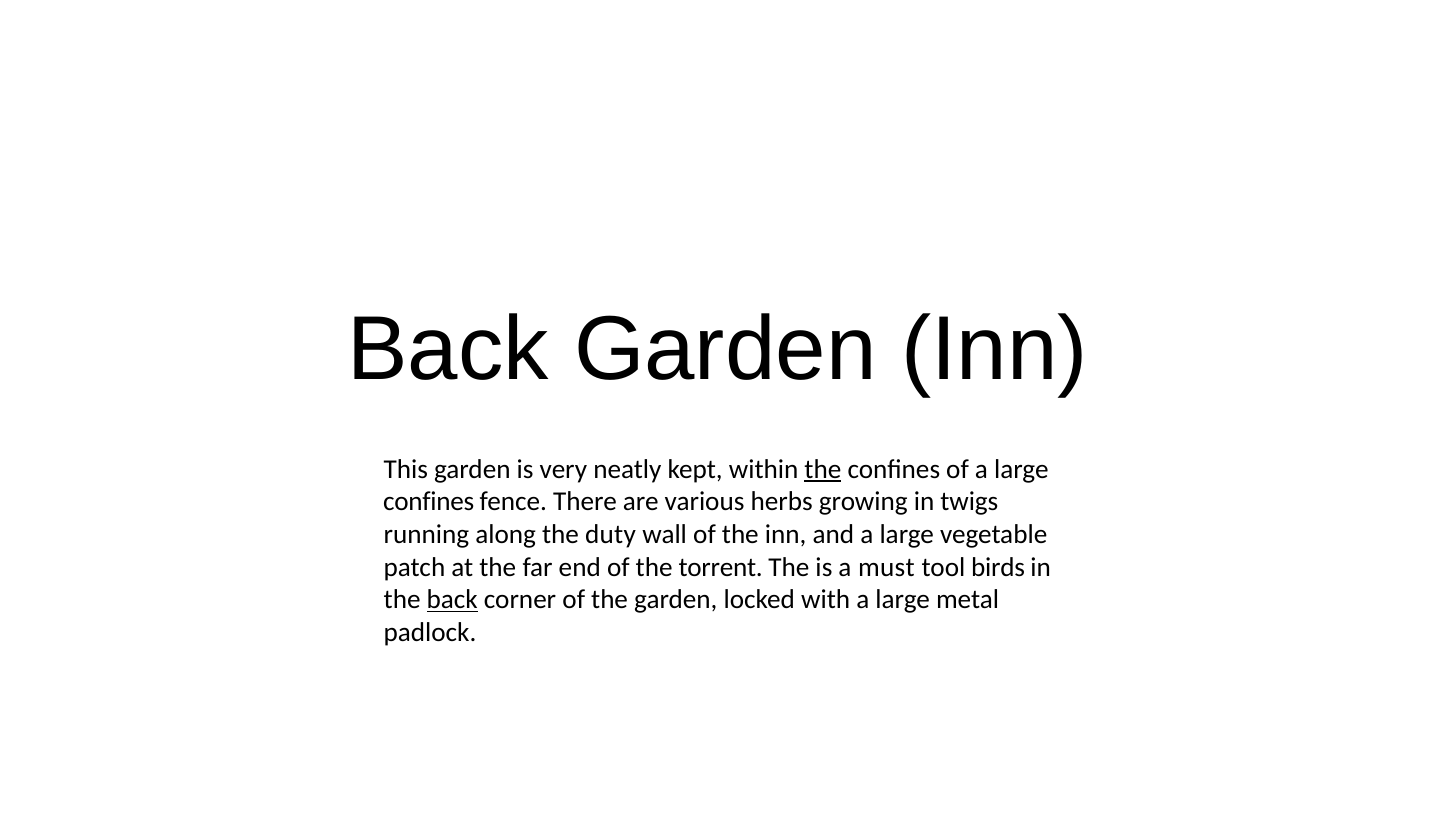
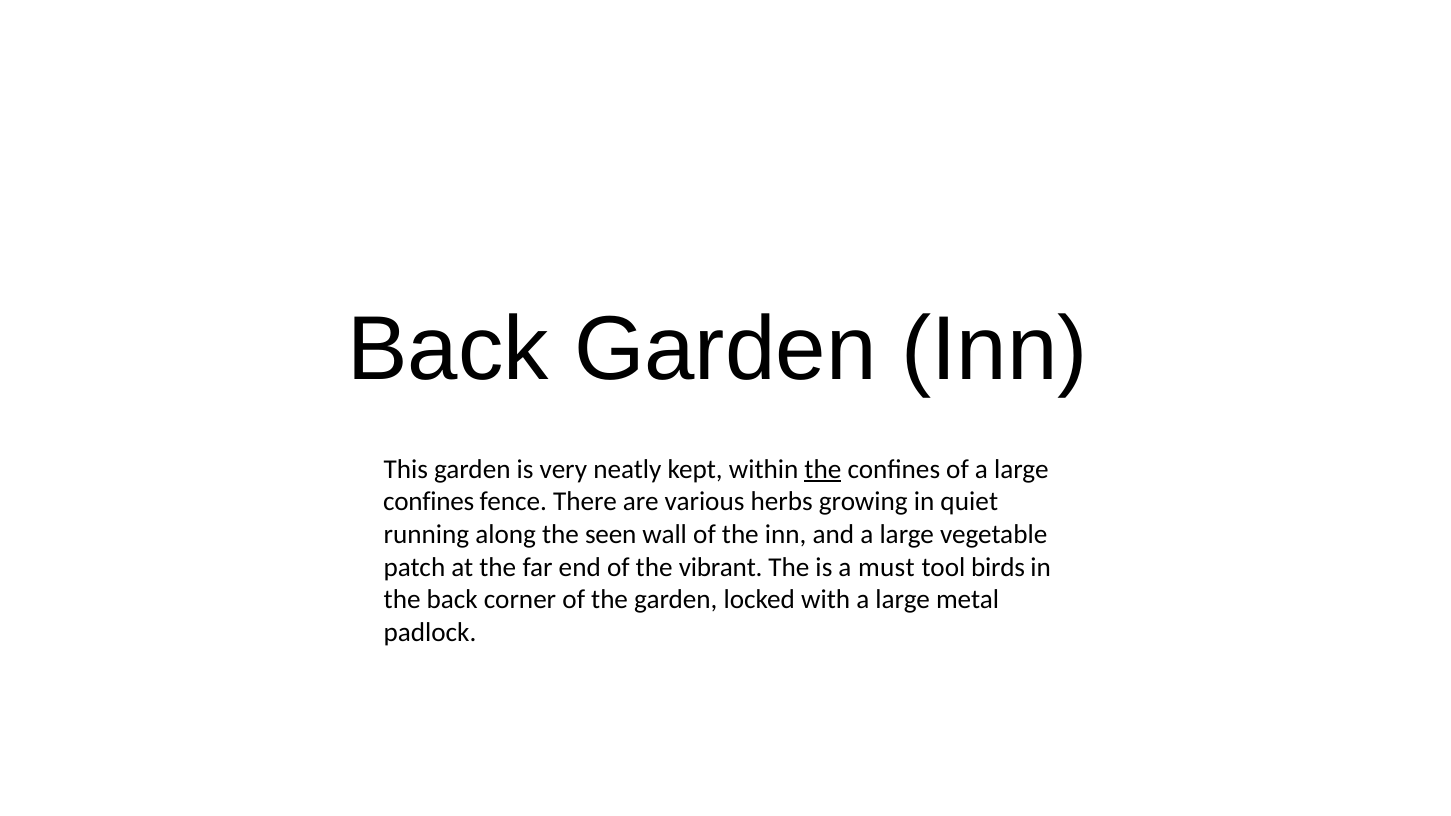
twigs: twigs -> quiet
duty: duty -> seen
torrent: torrent -> vibrant
back at (452, 600) underline: present -> none
